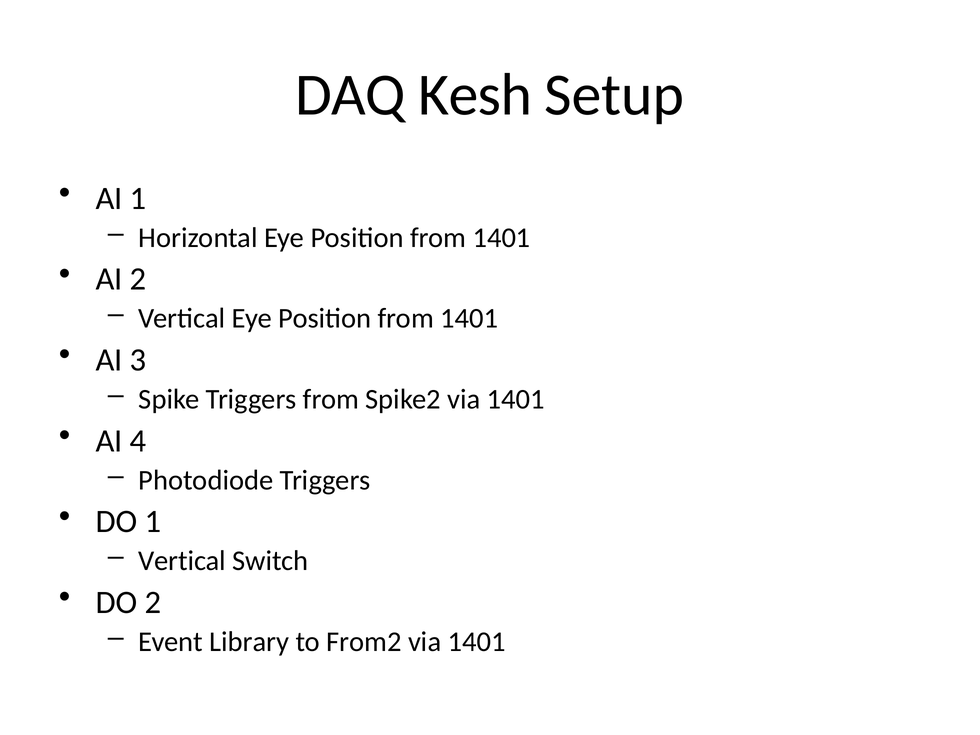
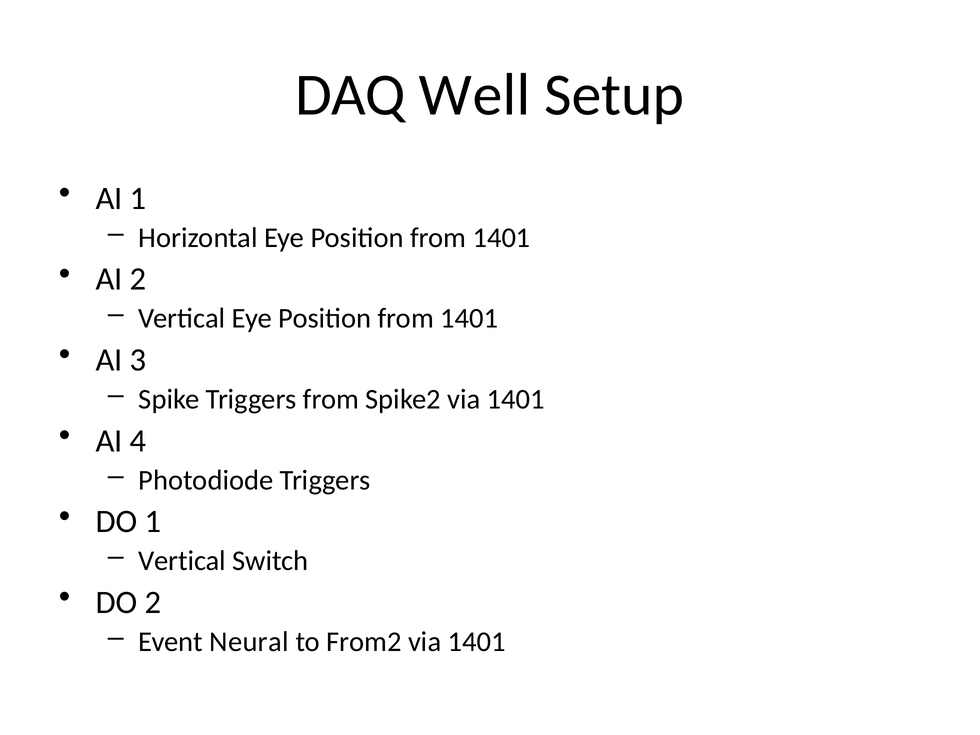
Kesh: Kesh -> Well
Library: Library -> Neural
